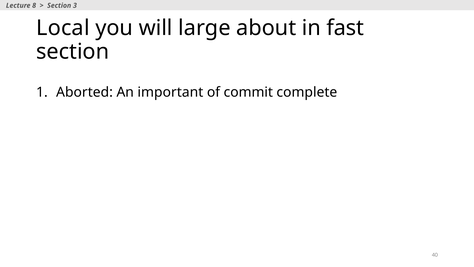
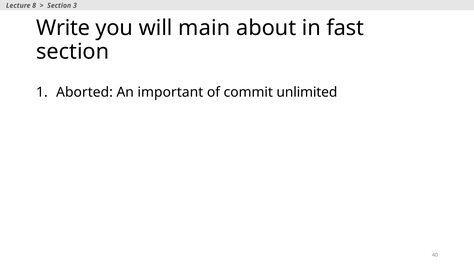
Local: Local -> Write
large: large -> main
complete: complete -> unlimited
